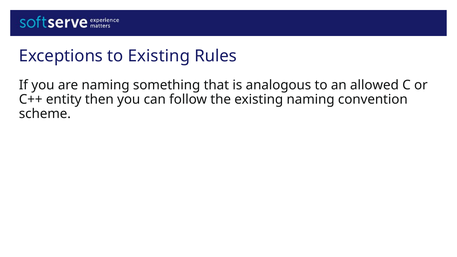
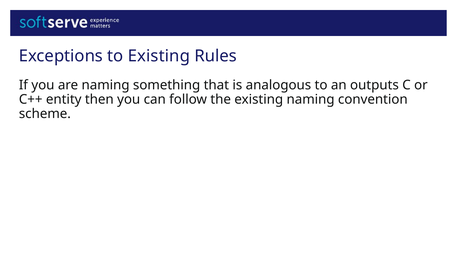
allowed: allowed -> outputs
